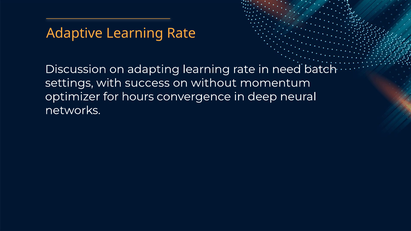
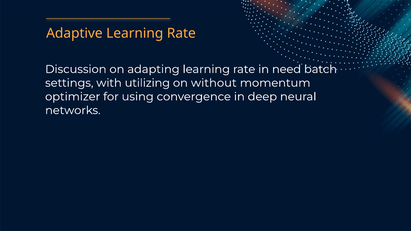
success: success -> utilizing
hours: hours -> using
